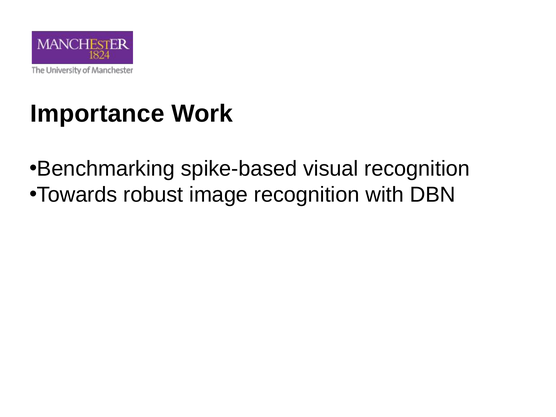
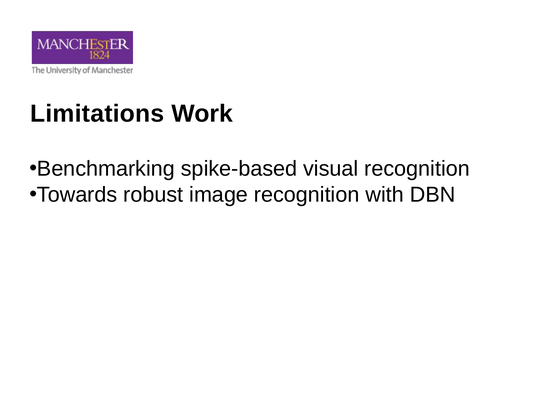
Importance: Importance -> Limitations
